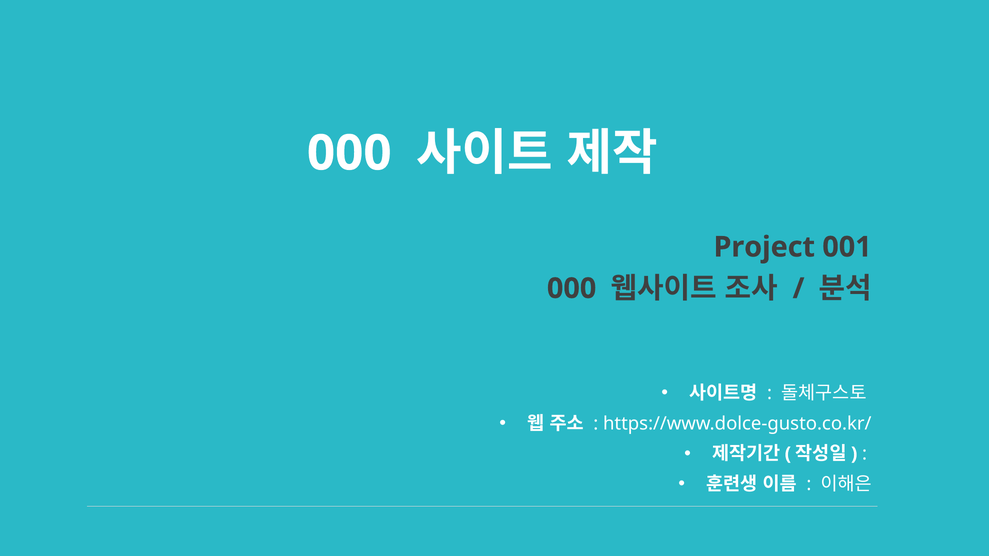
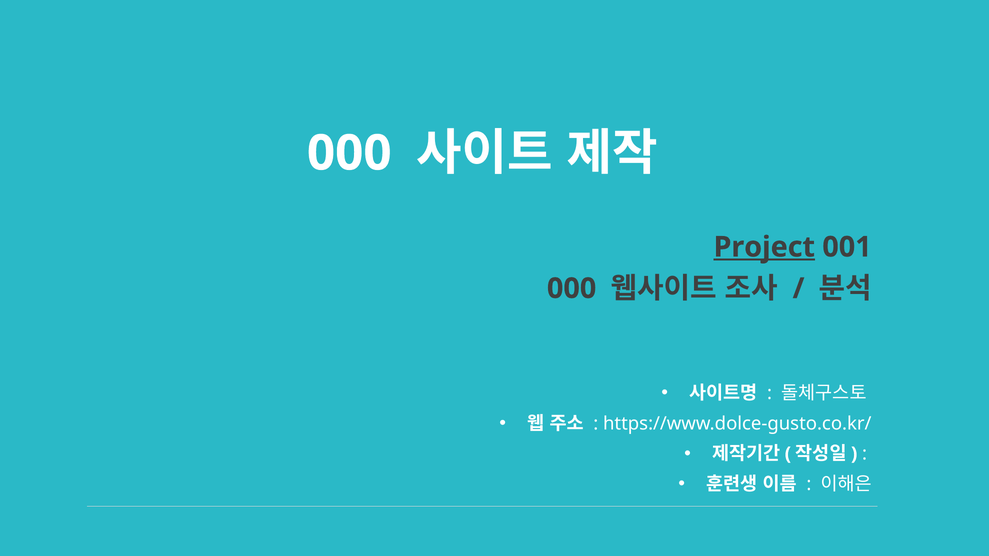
Project underline: none -> present
